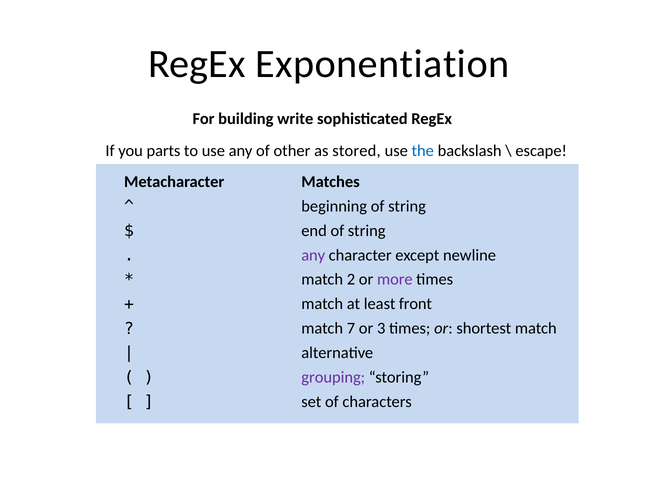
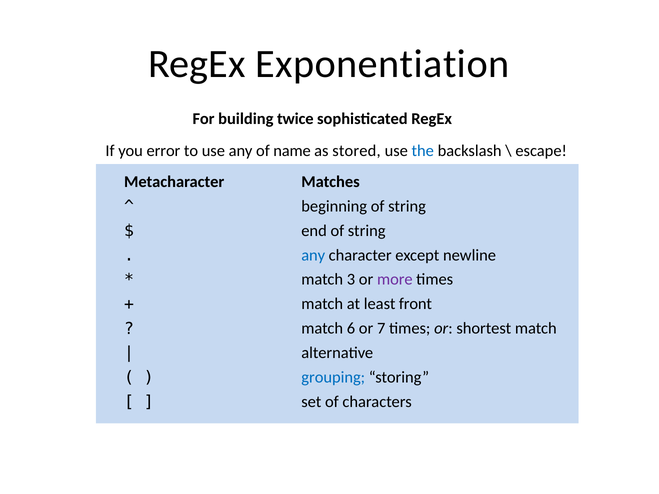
write: write -> twice
parts: parts -> error
other: other -> name
any at (313, 255) colour: purple -> blue
2: 2 -> 3
7: 7 -> 6
3: 3 -> 7
grouping colour: purple -> blue
